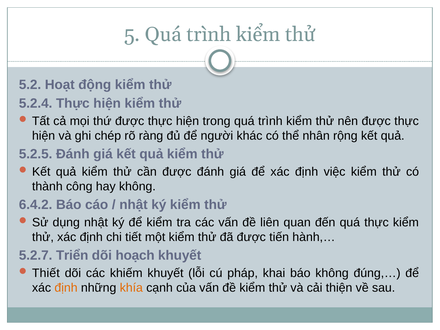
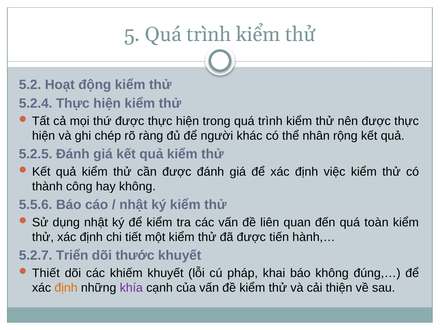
6.4.2: 6.4.2 -> 5.5.6
quá thực: thực -> toàn
hoạch: hoạch -> thước
khía colour: orange -> purple
